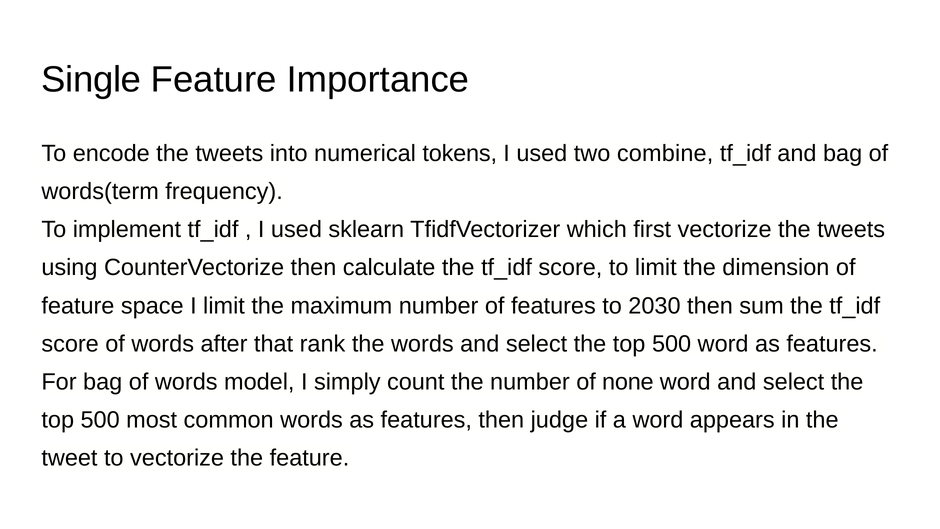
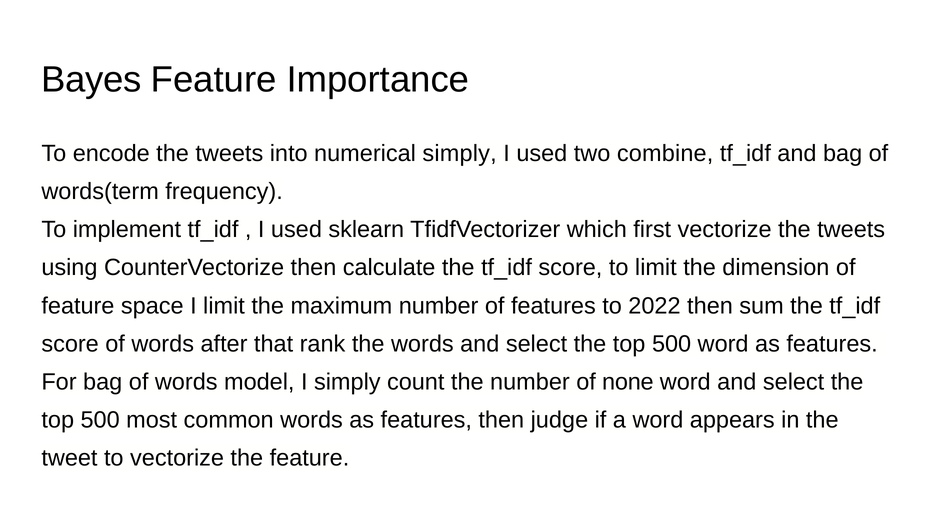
Single: Single -> Bayes
numerical tokens: tokens -> simply
2030: 2030 -> 2022
